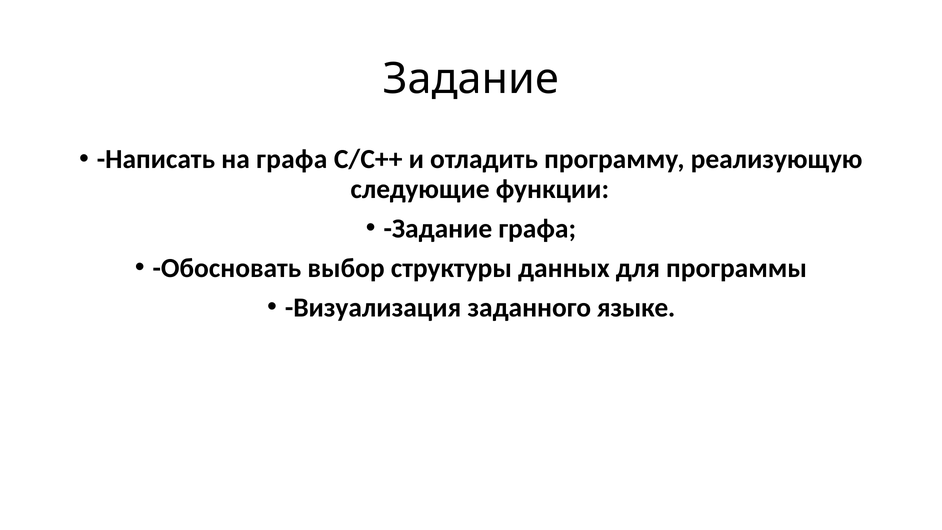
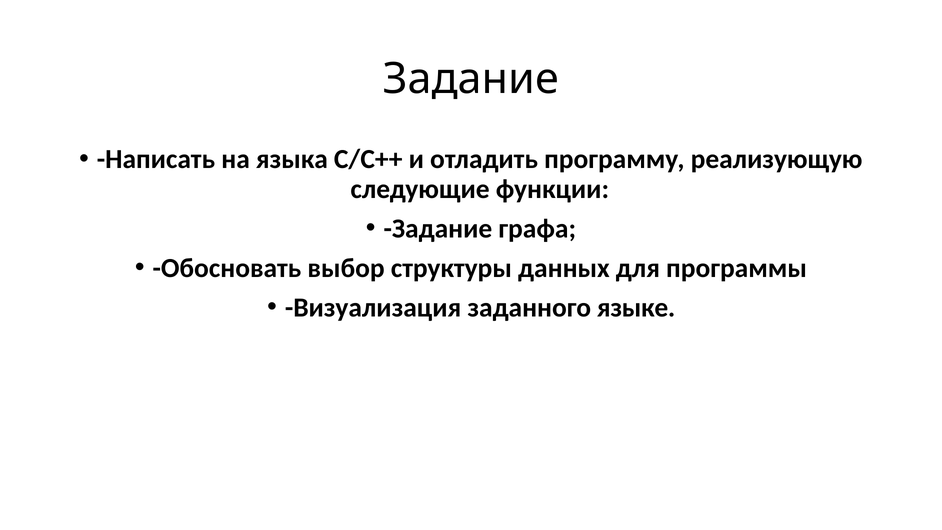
на графа: графа -> языка
